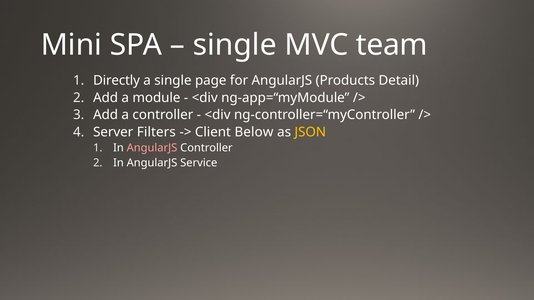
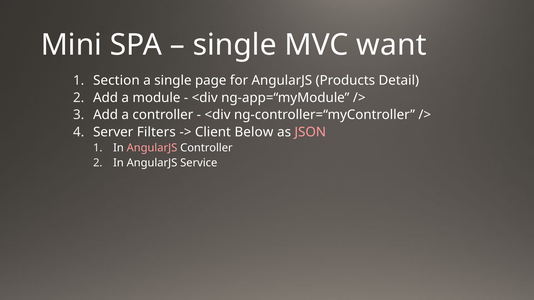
team: team -> want
Directly: Directly -> Section
JSON colour: yellow -> pink
